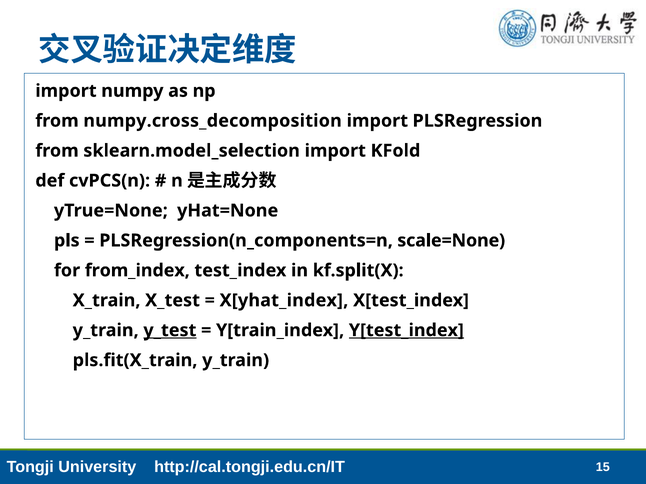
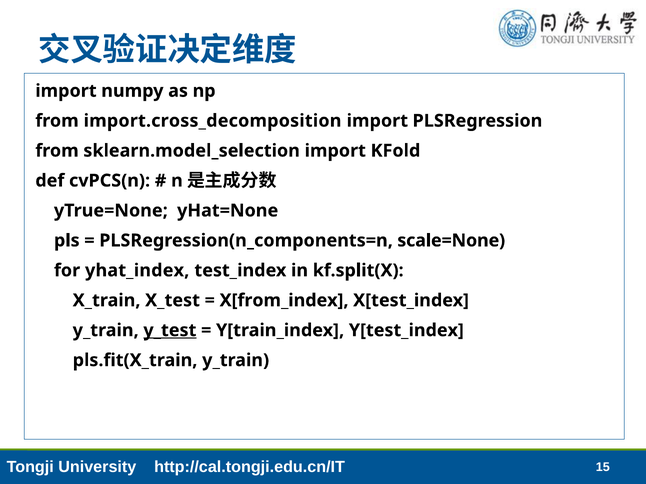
numpy.cross_decomposition: numpy.cross_decomposition -> import.cross_decomposition
from_index: from_index -> yhat_index
X[yhat_index: X[yhat_index -> X[from_index
Y[test_index underline: present -> none
